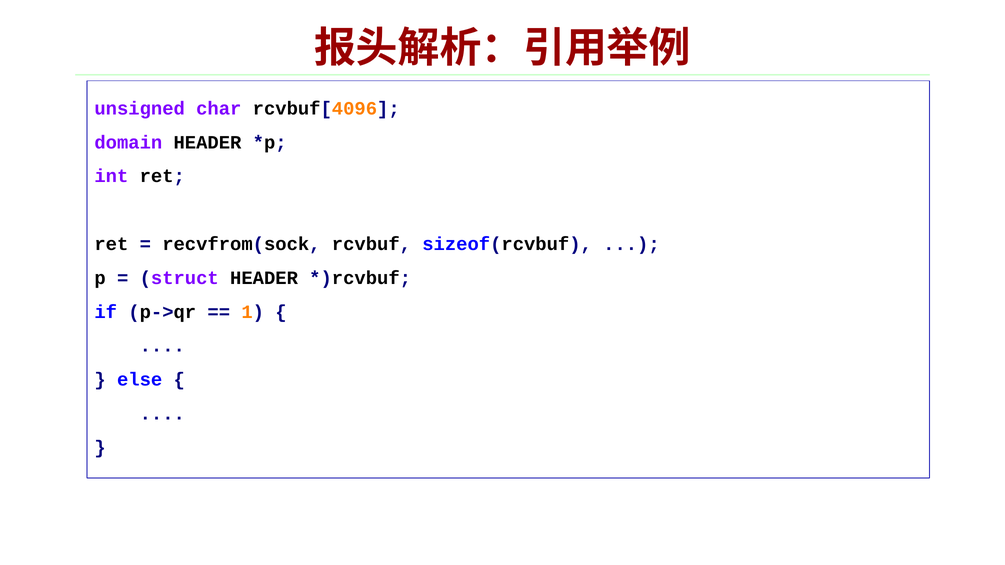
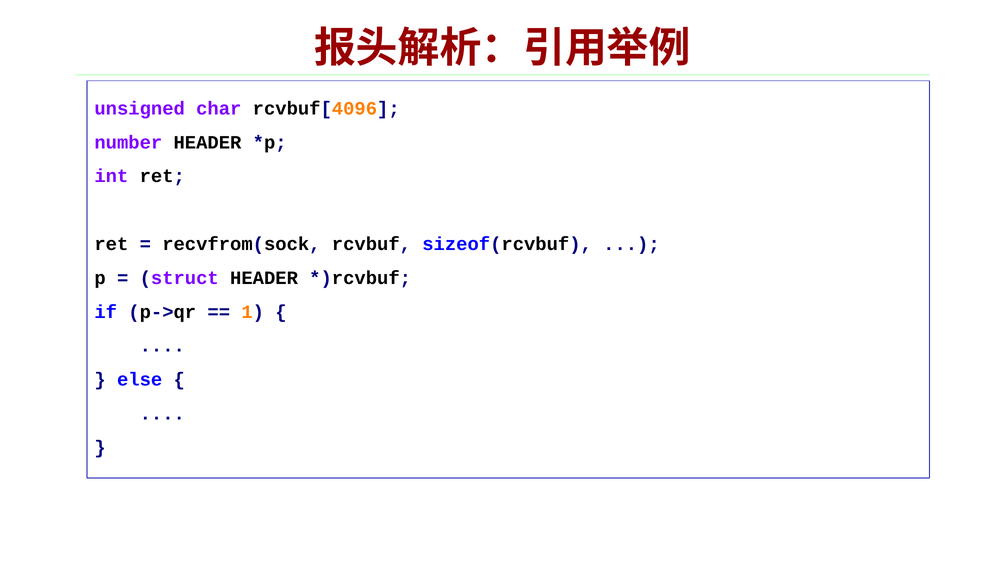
domain: domain -> number
